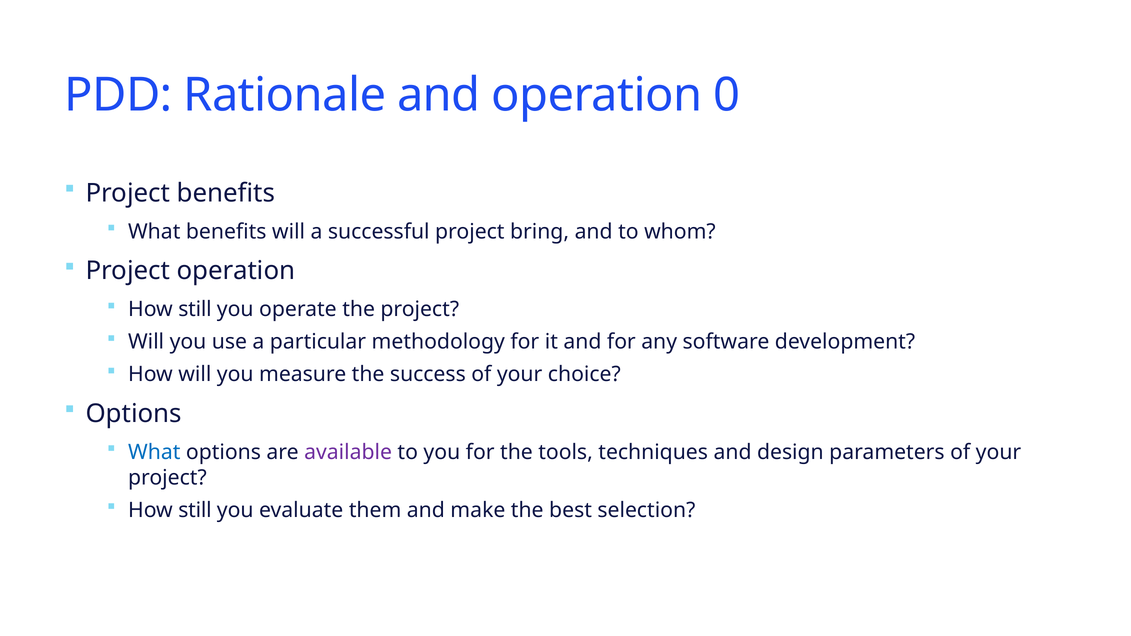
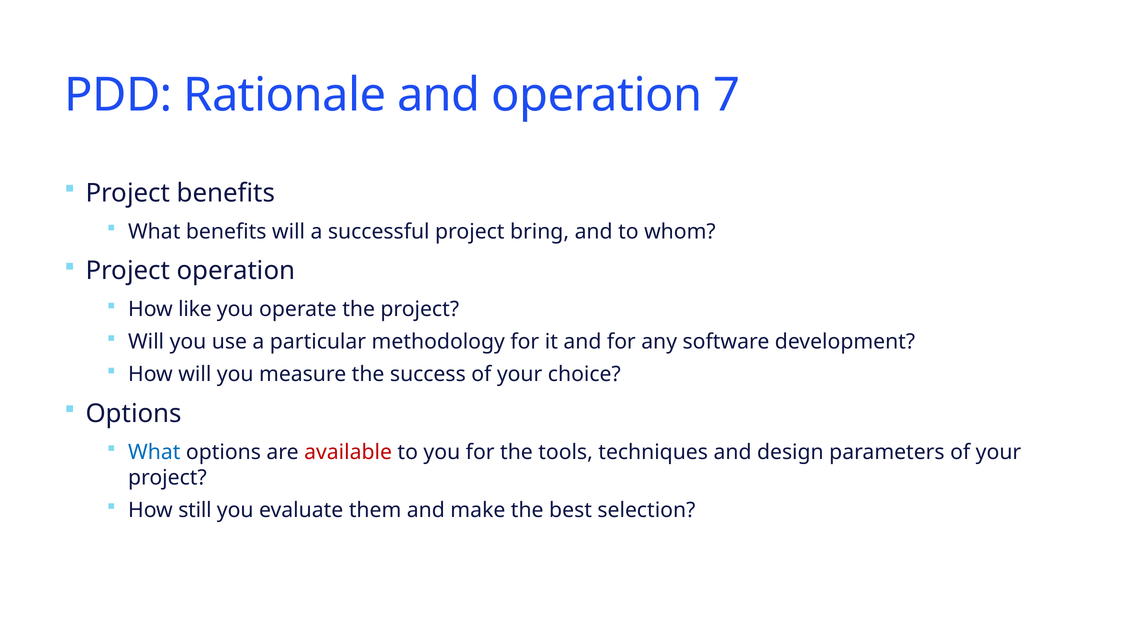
0: 0 -> 7
still at (195, 310): still -> like
available colour: purple -> red
